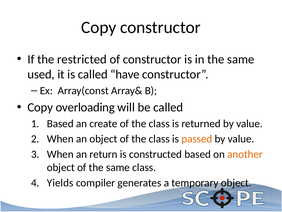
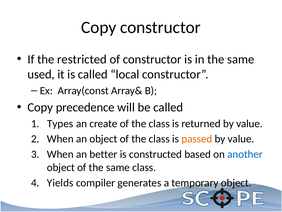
have: have -> local
overloading: overloading -> precedence
Based at (60, 123): Based -> Types
return: return -> better
another colour: orange -> blue
